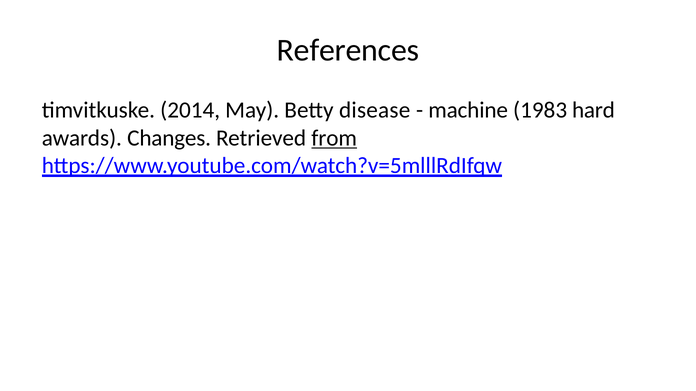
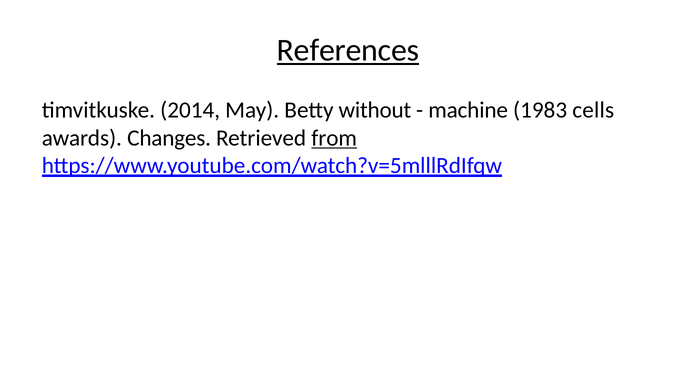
References underline: none -> present
disease: disease -> without
hard: hard -> cells
